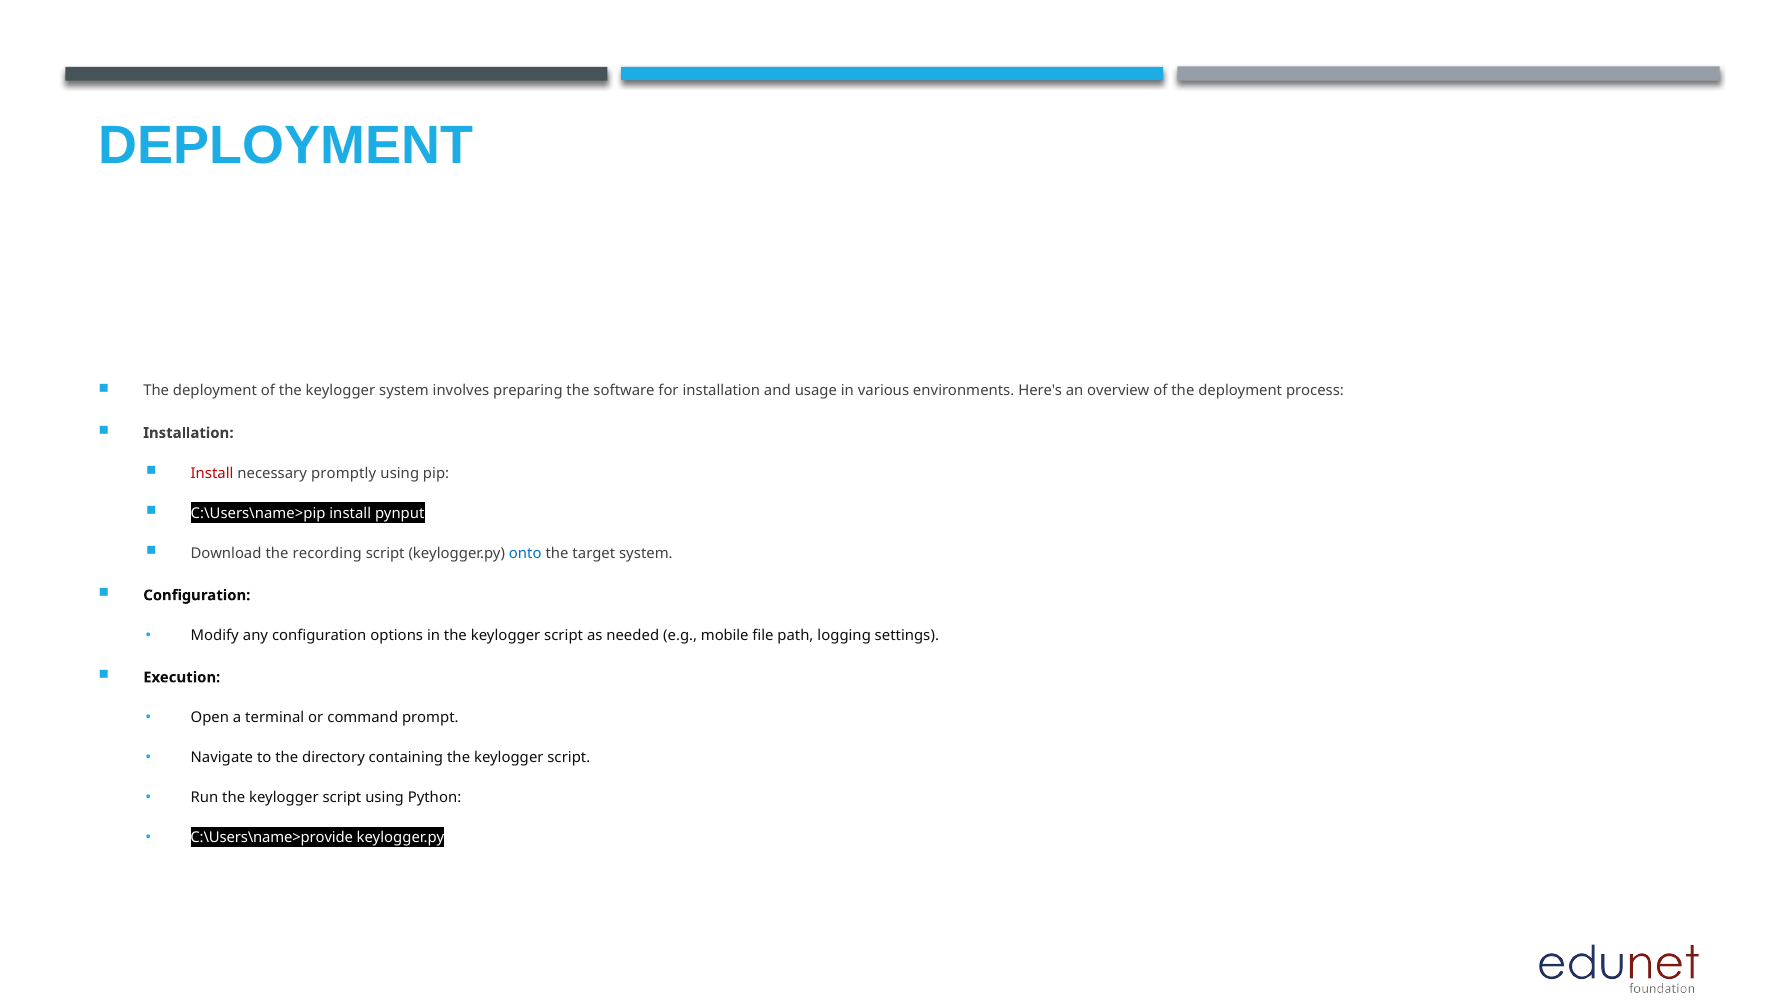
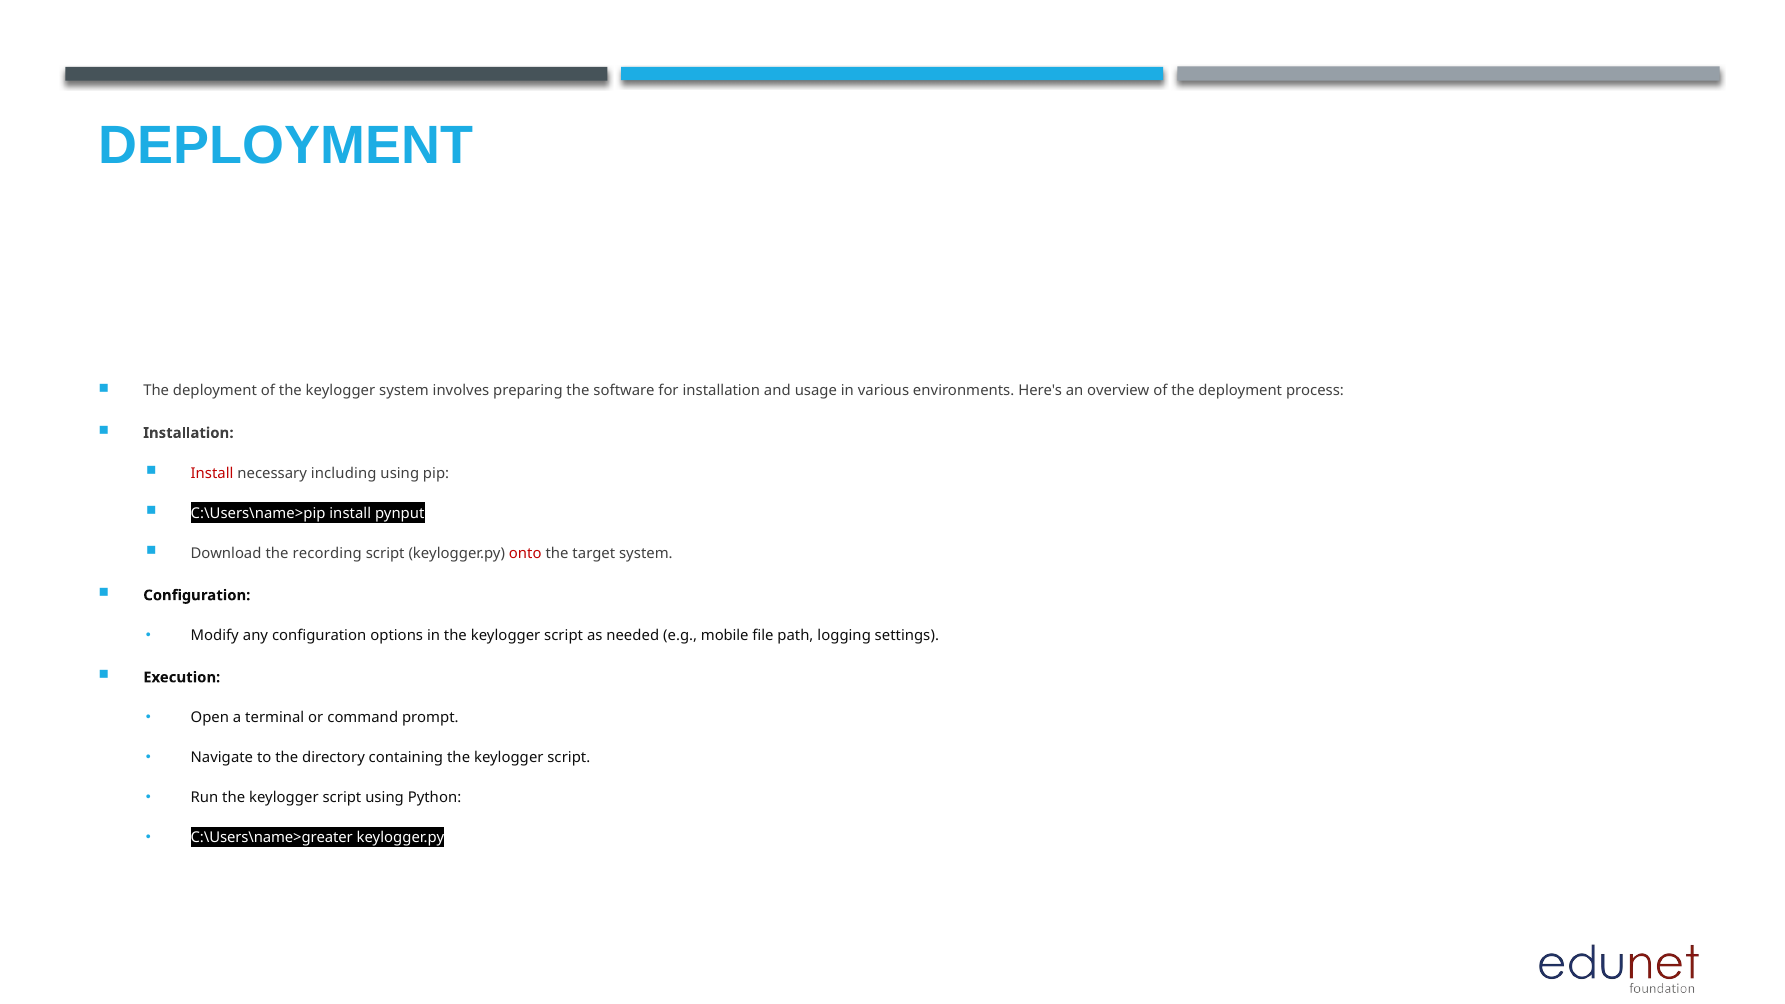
promptly: promptly -> including
onto colour: blue -> red
C:\Users\name>provide: C:\Users\name>provide -> C:\Users\name>greater
